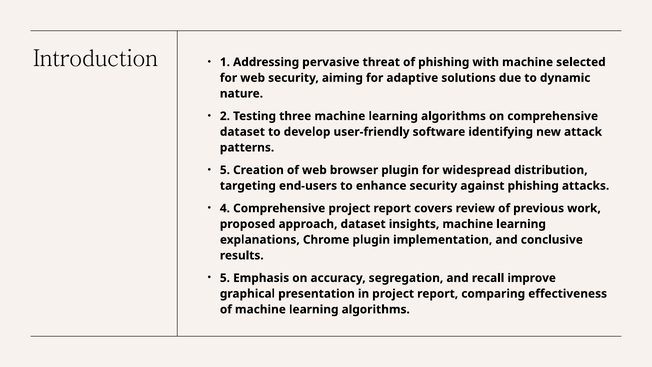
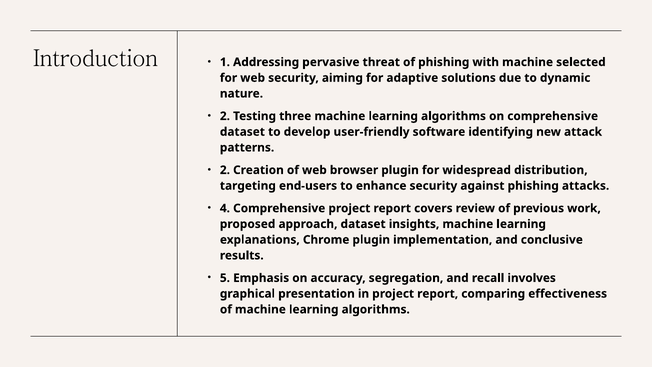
5 at (225, 170): 5 -> 2
improve: improve -> involves
